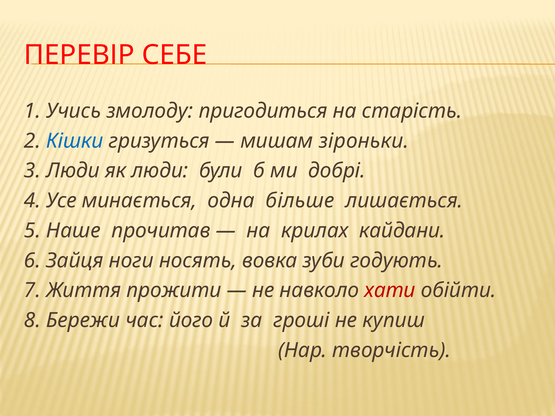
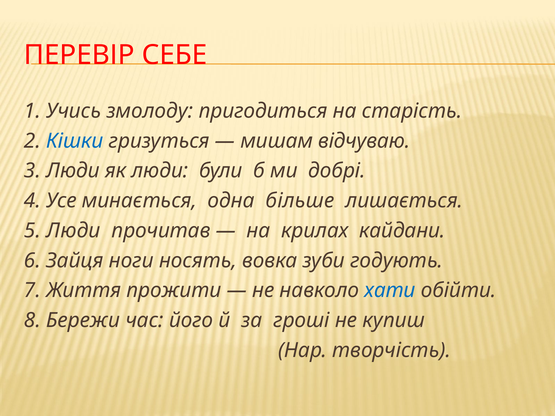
зіроньки: зіроньки -> відчуваю
5 Наше: Наше -> Люди
хати colour: red -> blue
